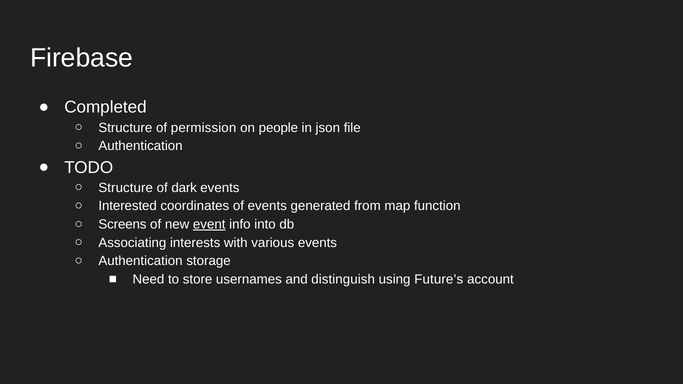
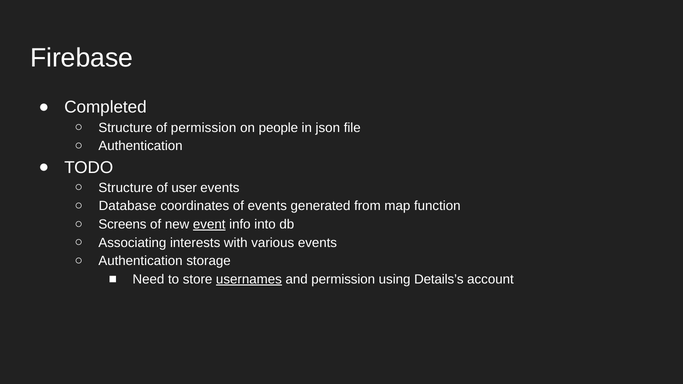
dark: dark -> user
Interested: Interested -> Database
usernames underline: none -> present
and distinguish: distinguish -> permission
Future’s: Future’s -> Details’s
